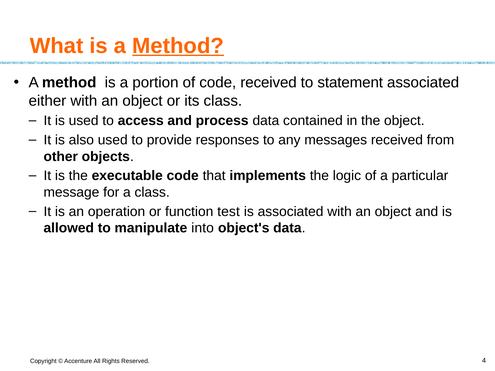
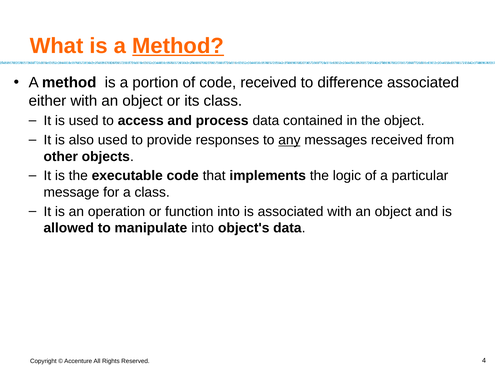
statement: statement -> difference
any underline: none -> present
function test: test -> into
